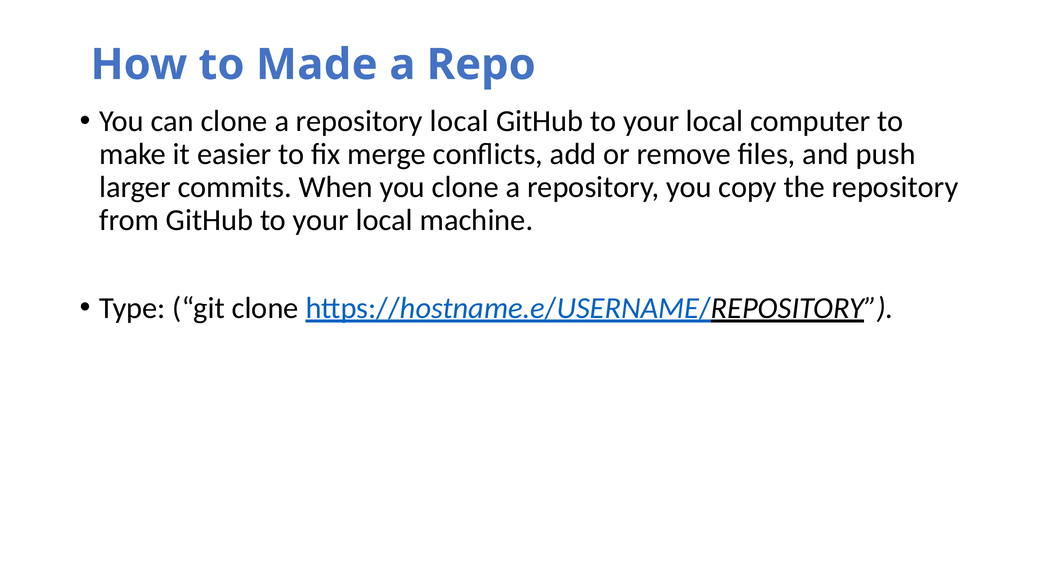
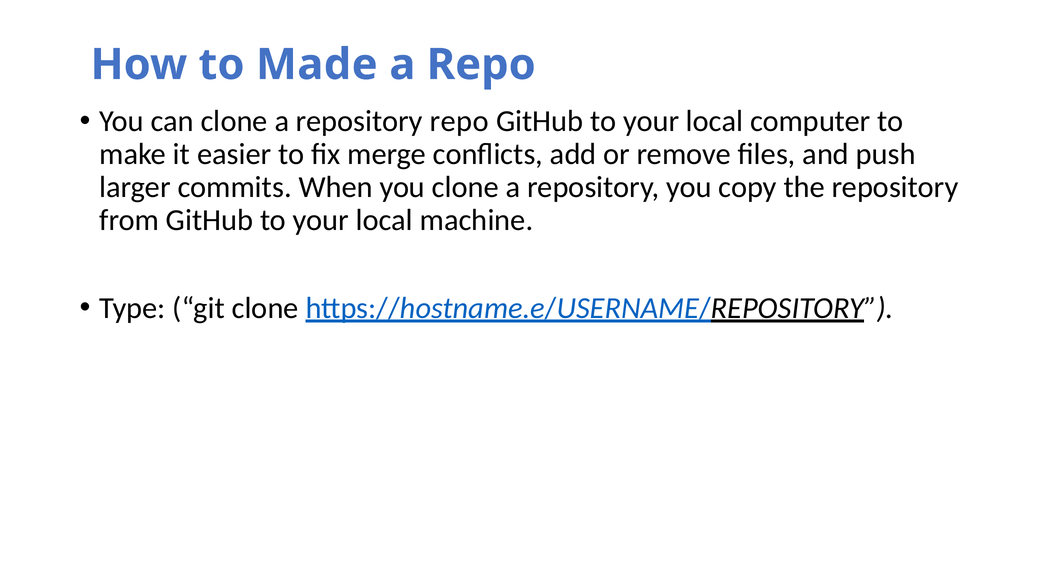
repository local: local -> repo
